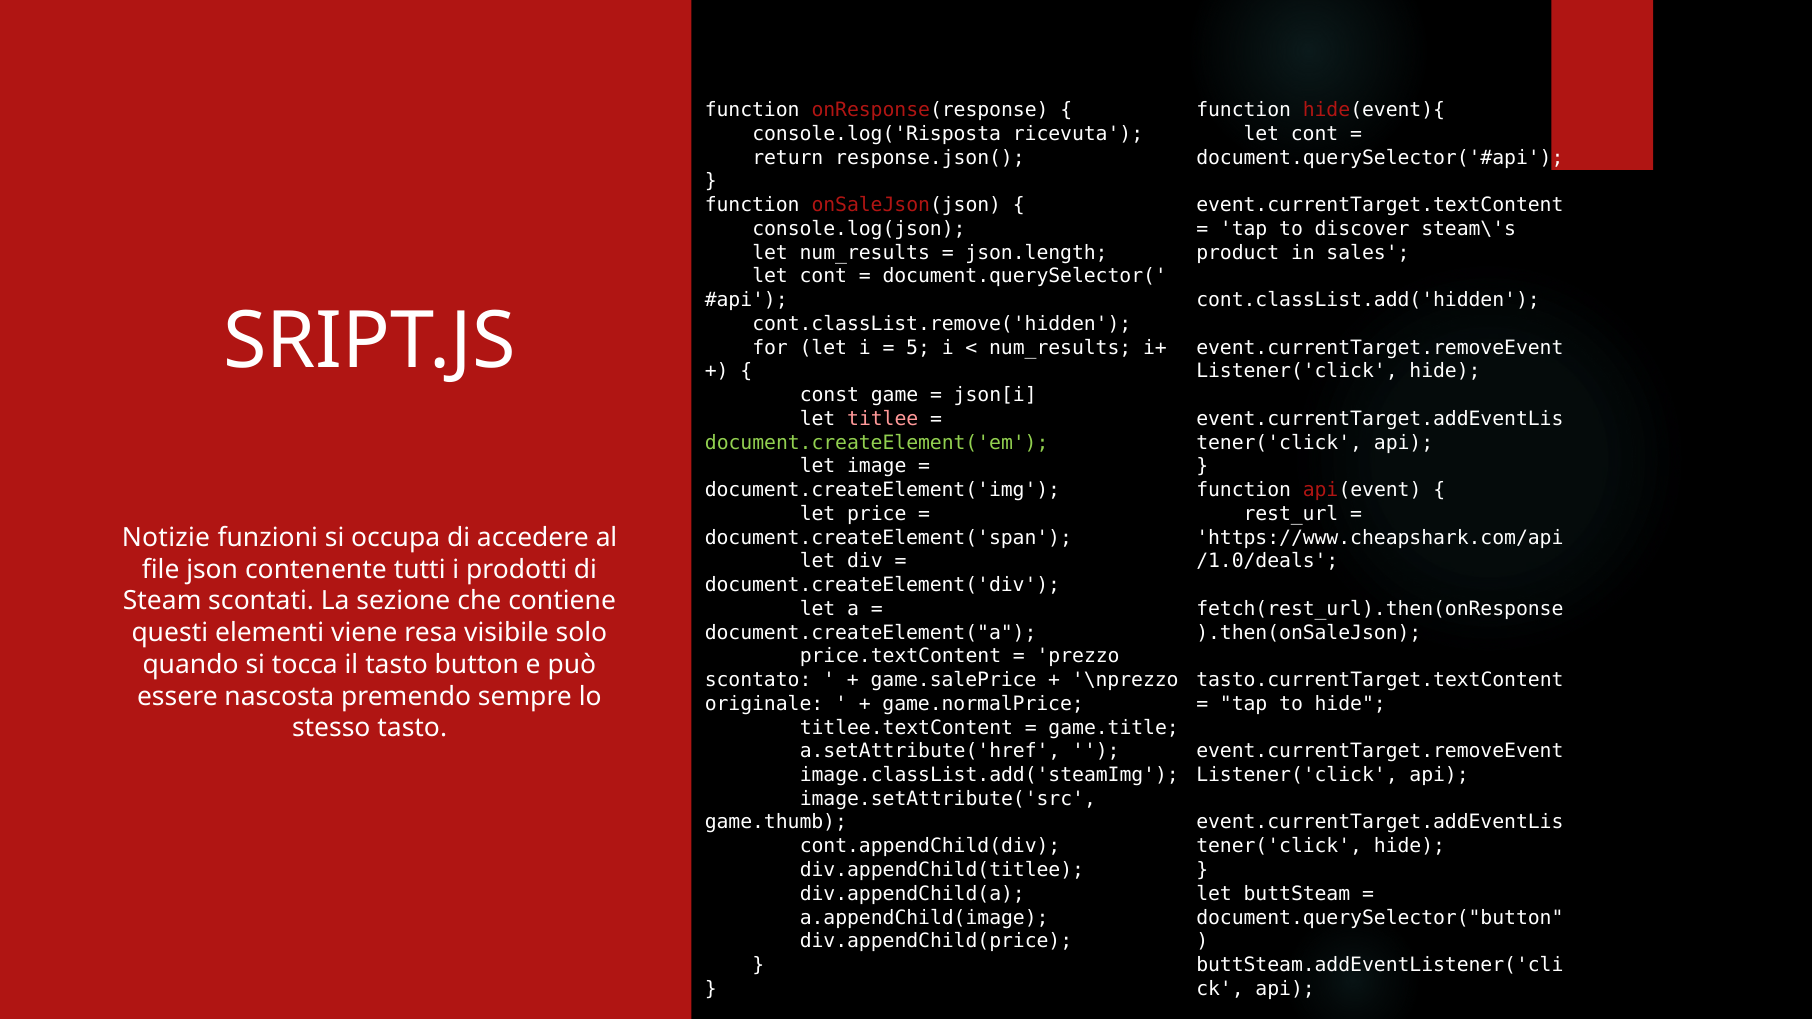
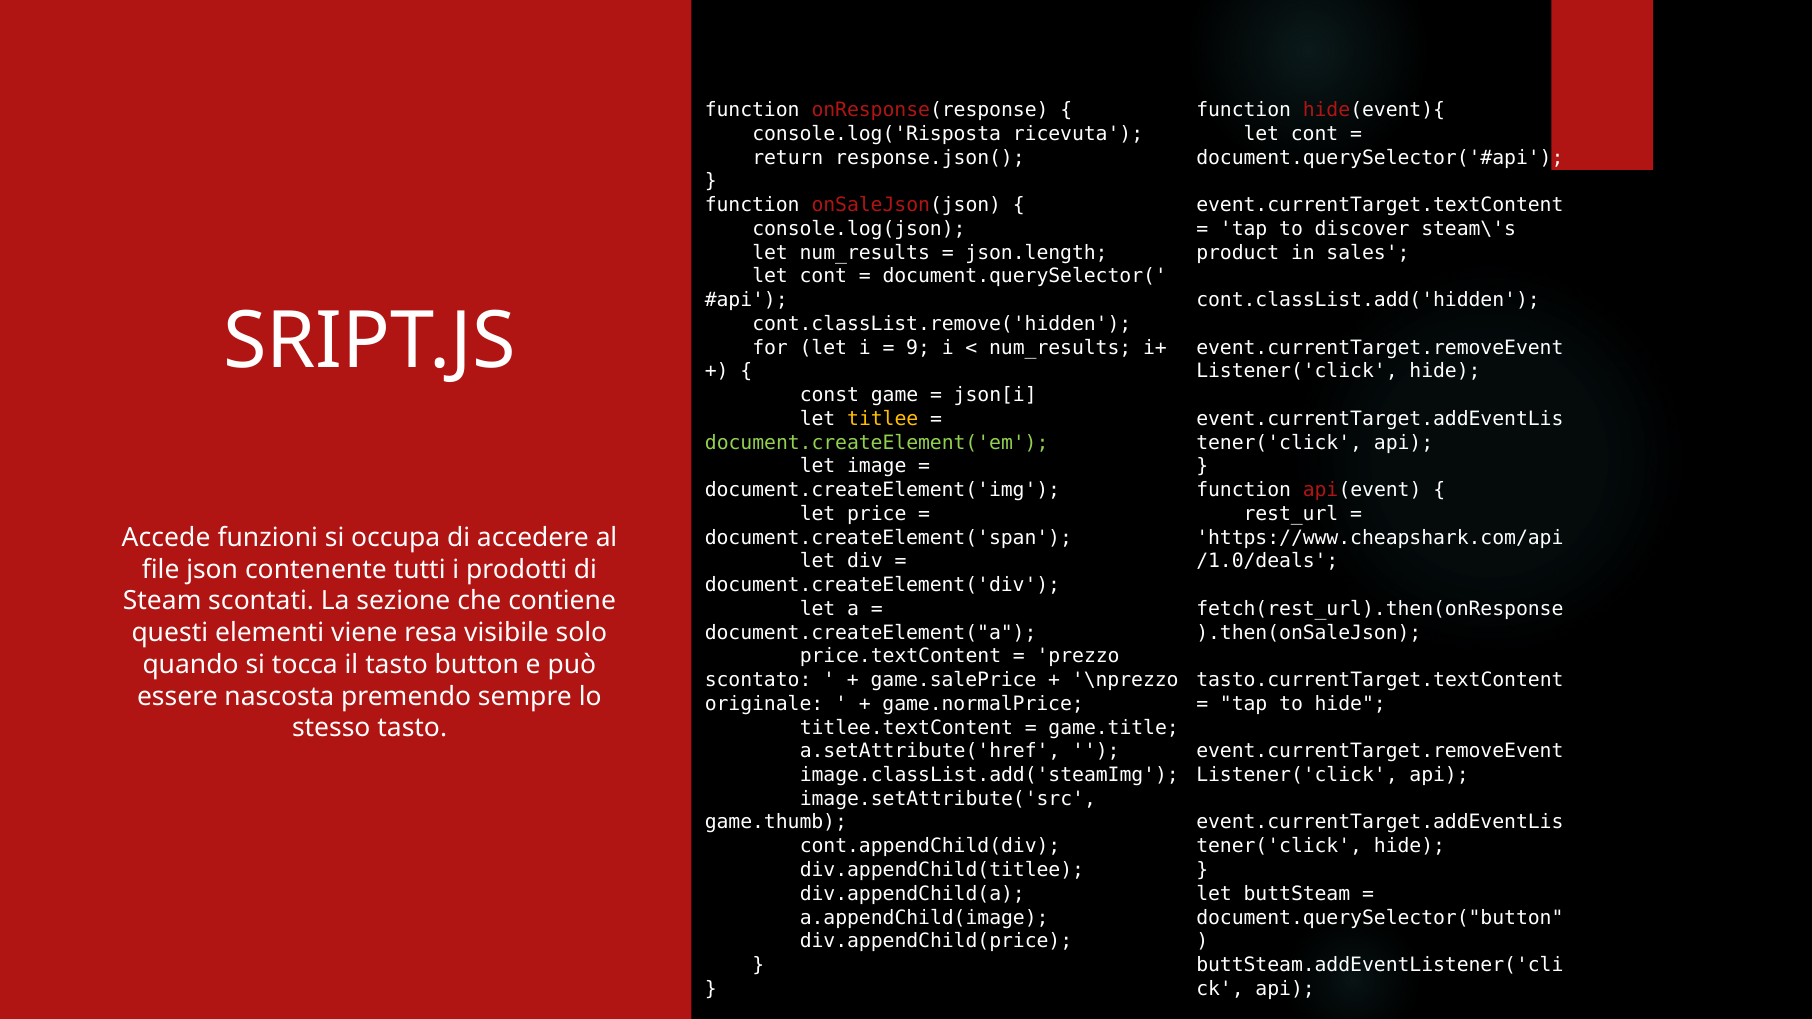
5: 5 -> 9
titlee colour: pink -> yellow
Notizie: Notizie -> Accede
